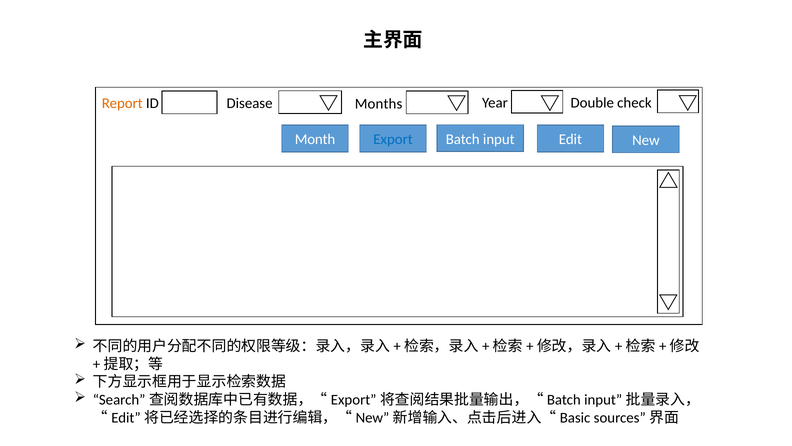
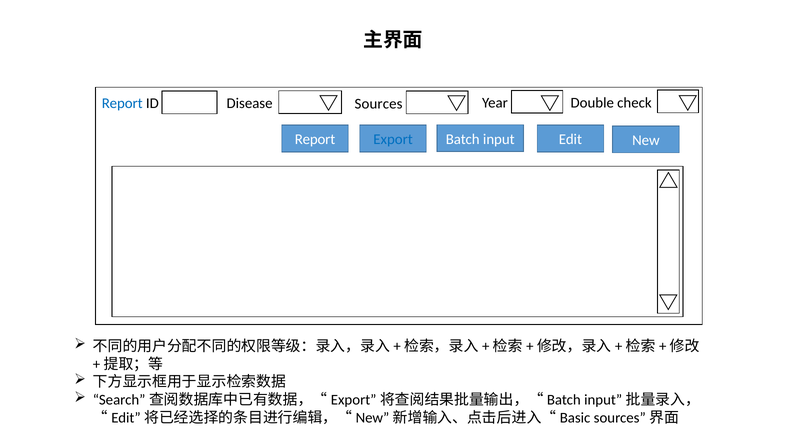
Report at (122, 103) colour: orange -> blue
Months: Months -> Sources
Month at (315, 139): Month -> Report
